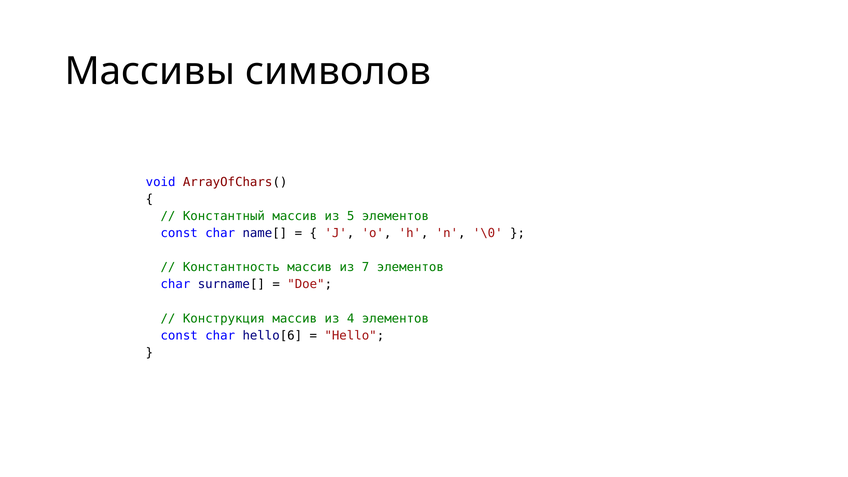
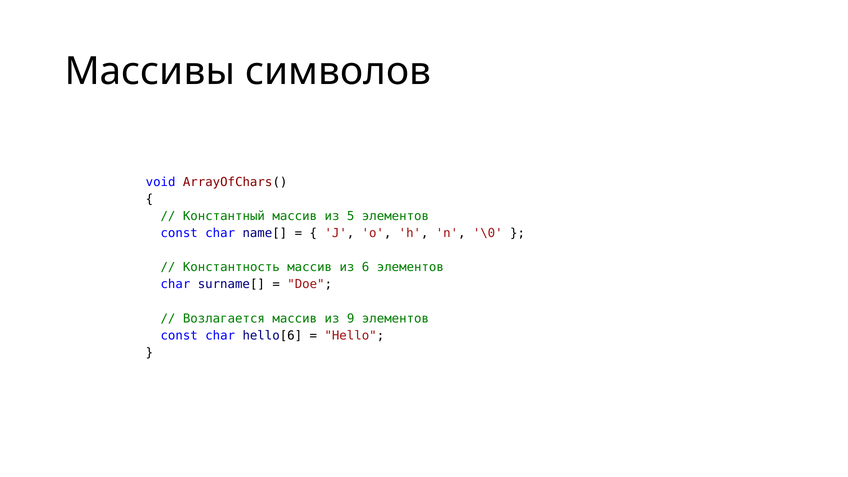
7: 7 -> 6
Конструкция: Конструкция -> Возлагается
4: 4 -> 9
